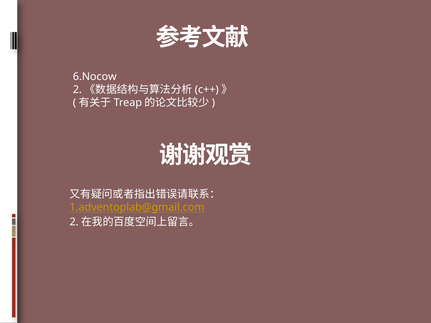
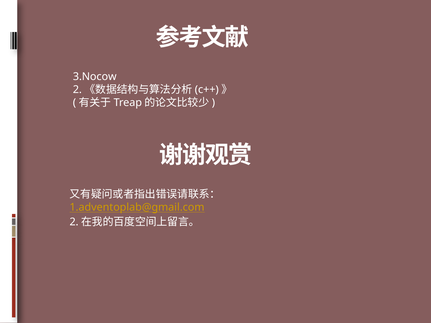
6.Nocow: 6.Nocow -> 3.Nocow
